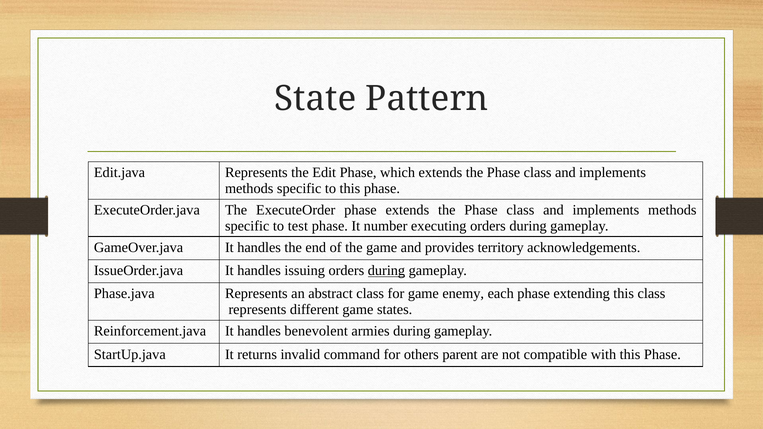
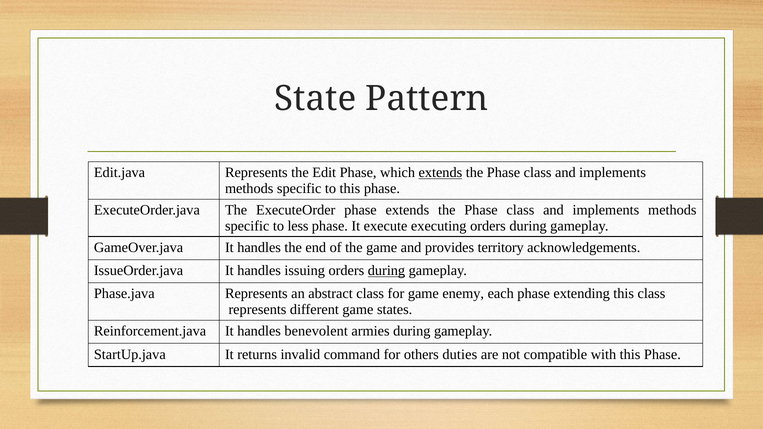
extends at (440, 173) underline: none -> present
test: test -> less
number: number -> execute
parent: parent -> duties
